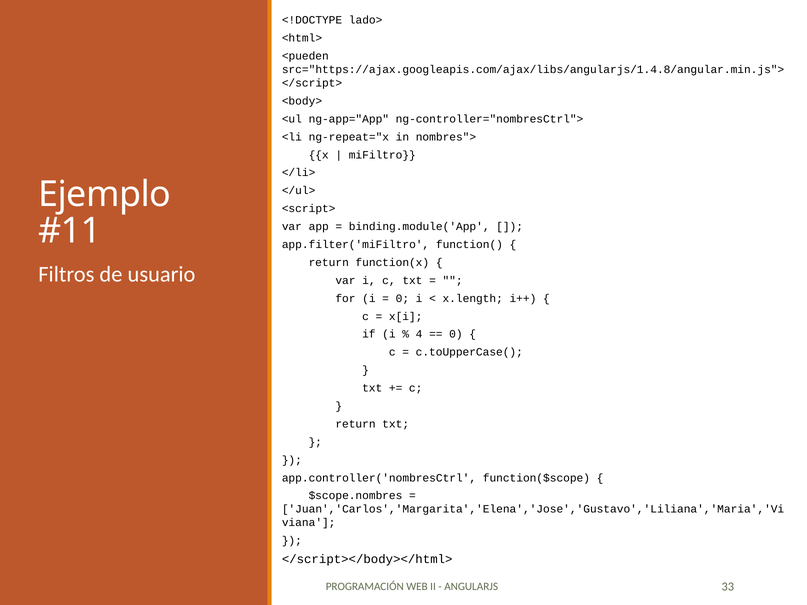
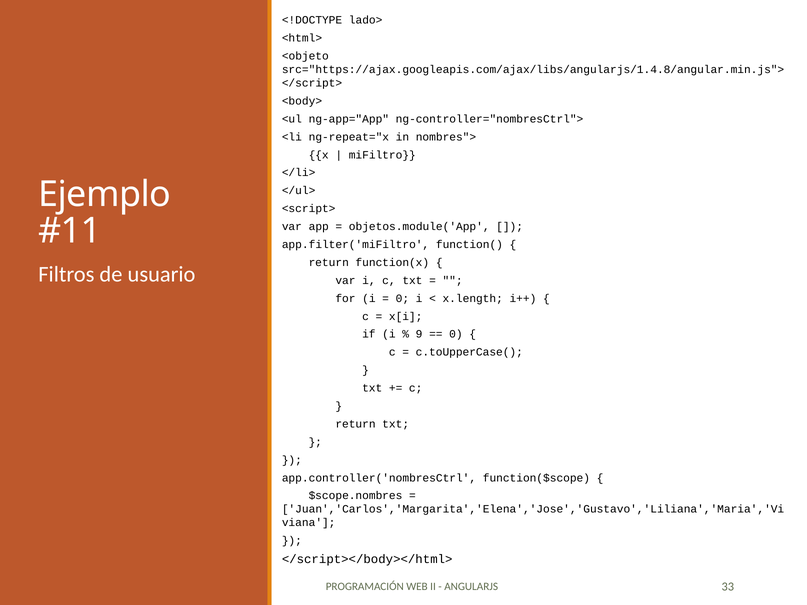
<pueden: <pueden -> <objeto
binding.module('App: binding.module('App -> objetos.module('App
4: 4 -> 9
